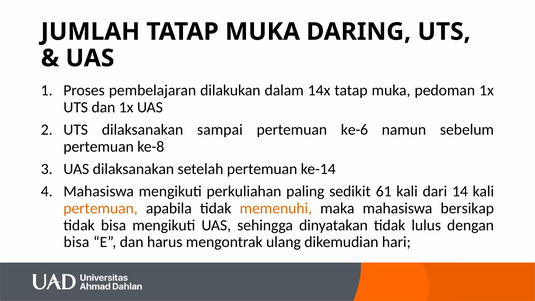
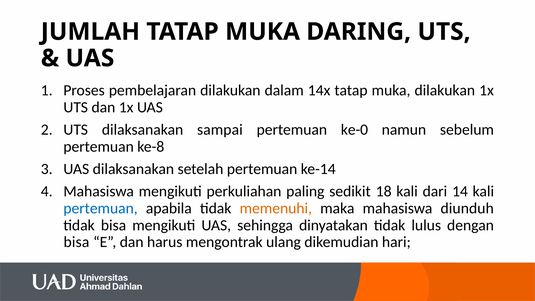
muka pedoman: pedoman -> dilakukan
ke-6: ke-6 -> ke-0
61: 61 -> 18
pertemuan at (101, 208) colour: orange -> blue
bersikap: bersikap -> diunduh
